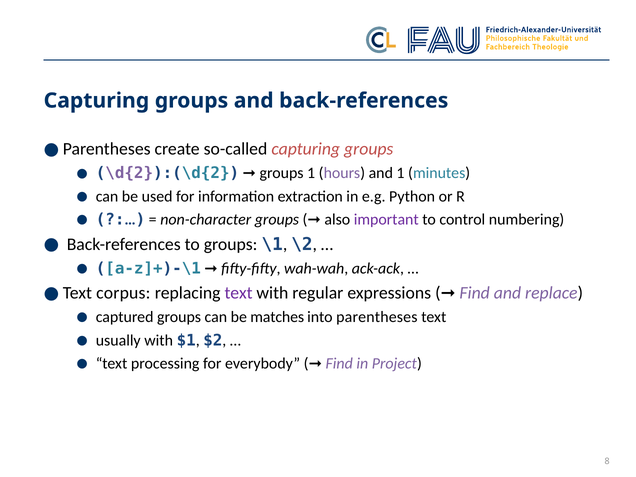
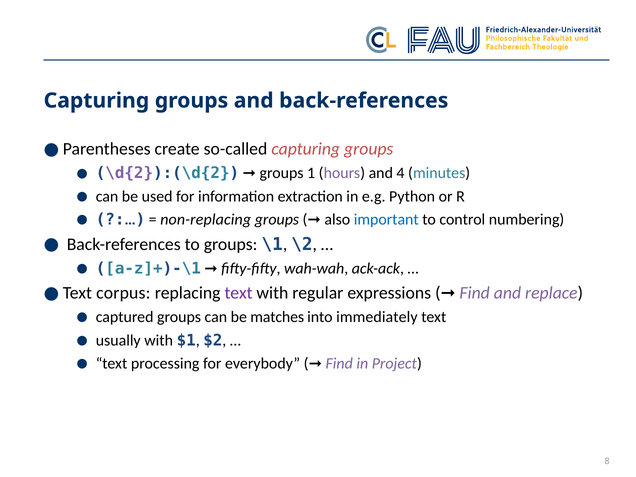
and 1: 1 -> 4
non-character: non-character -> non-replacing
important colour: purple -> blue
parentheses: parentheses -> immediately
